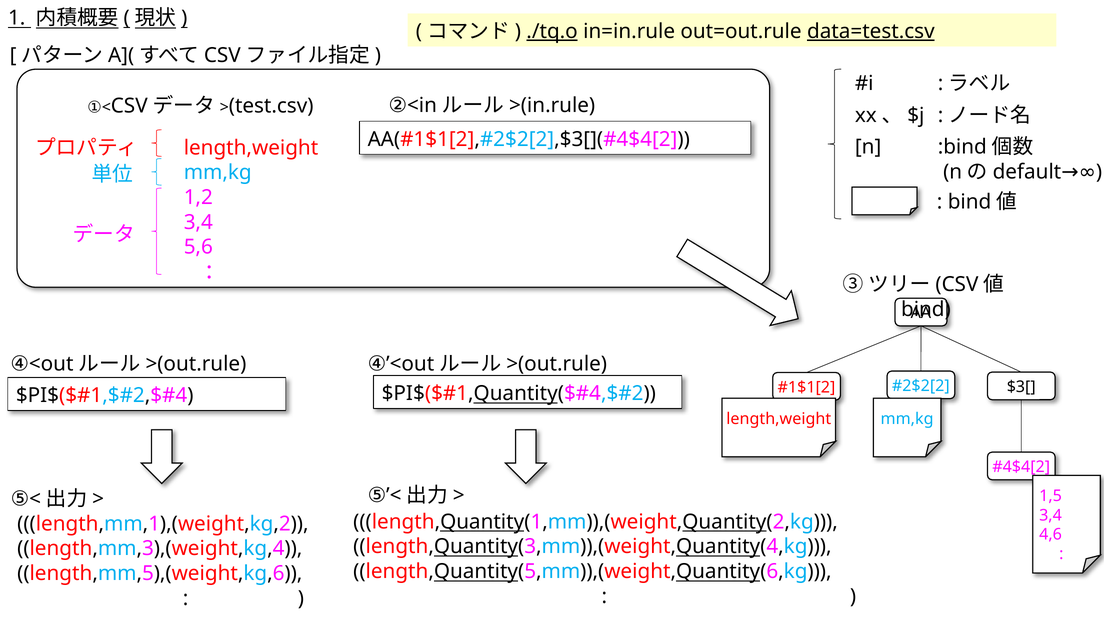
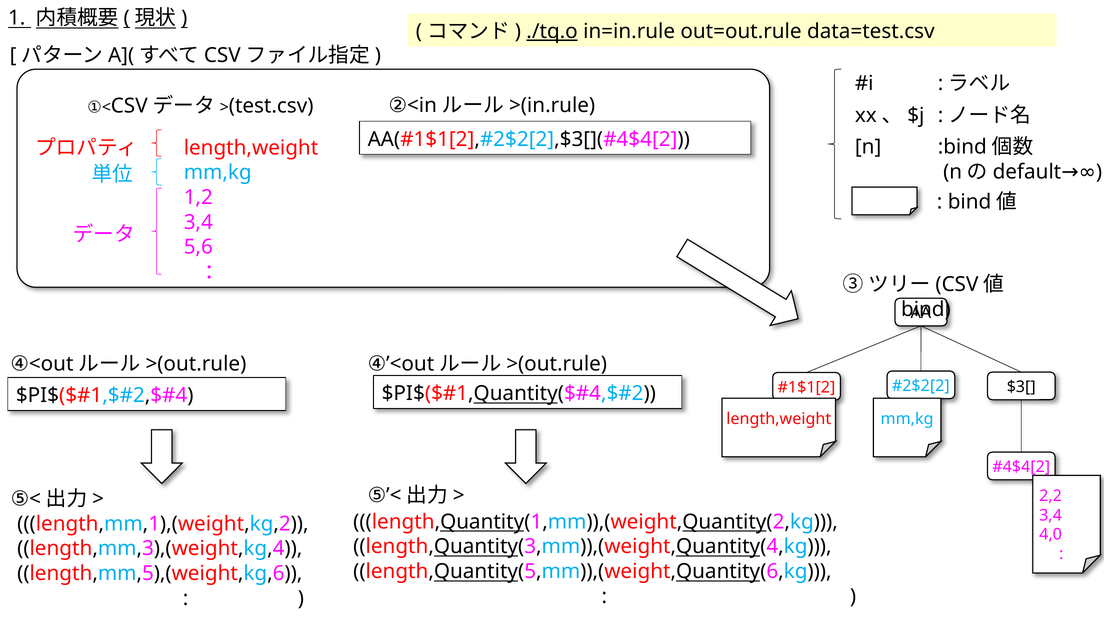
data=test.csv underline: present -> none
1,5: 1,5 -> 2,2
4,6: 4,6 -> 4,0
